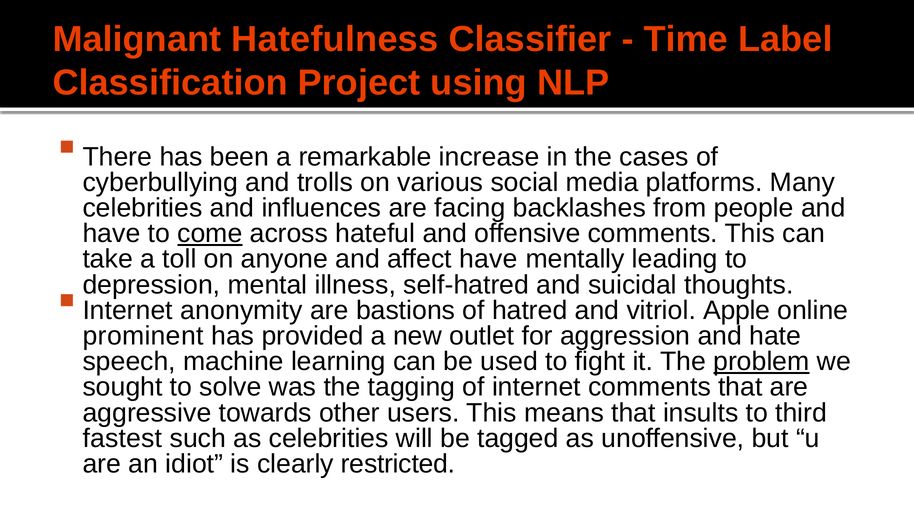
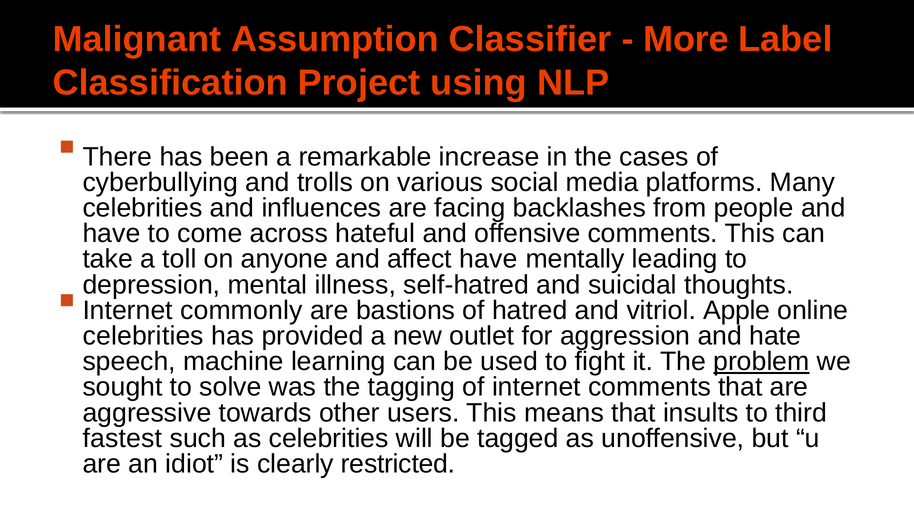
Hatefulness: Hatefulness -> Assumption
Time: Time -> More
come underline: present -> none
anonymity: anonymity -> commonly
prominent at (143, 336): prominent -> celebrities
